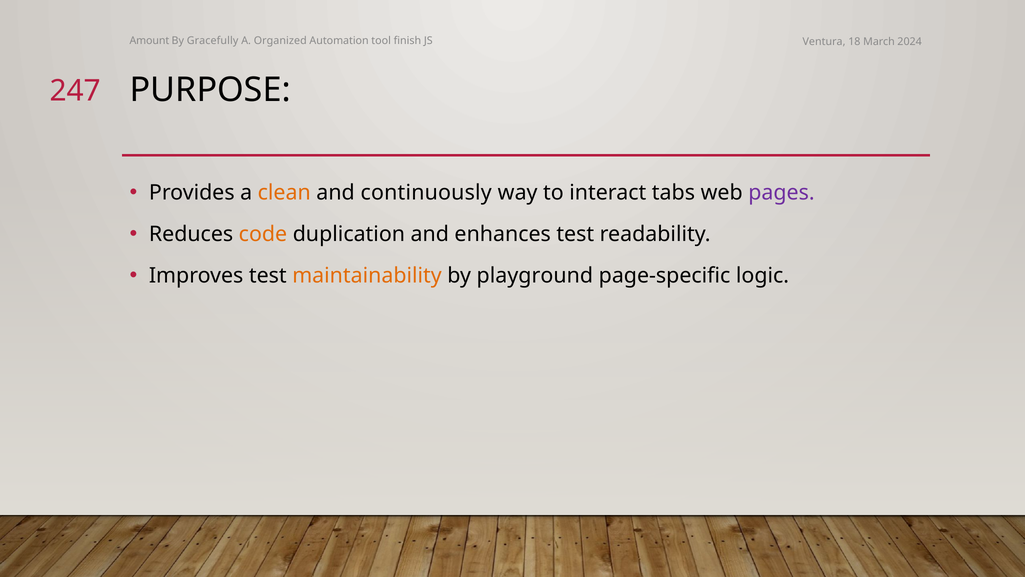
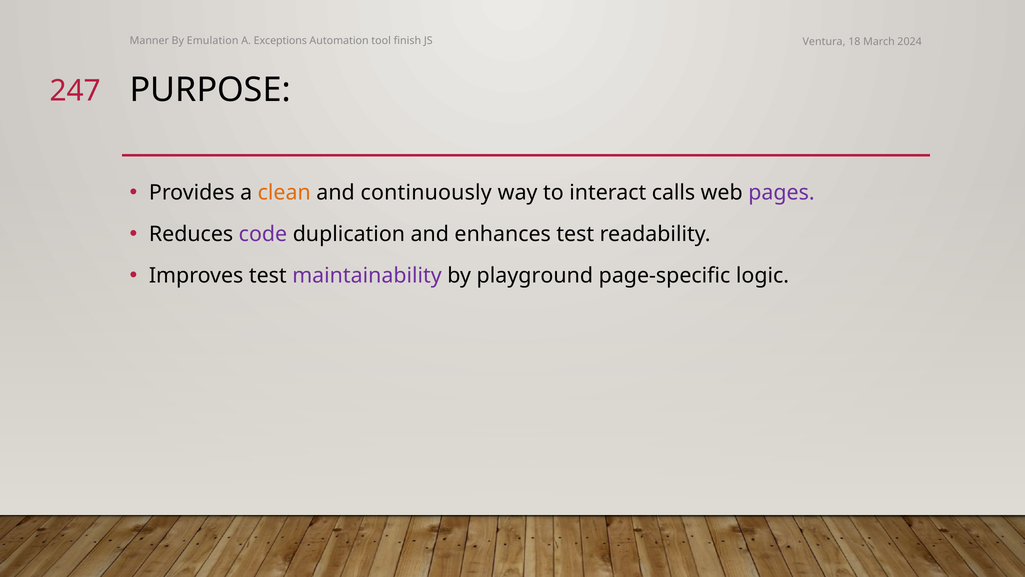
Amount: Amount -> Manner
Gracefully: Gracefully -> Emulation
Organized: Organized -> Exceptions
tabs: tabs -> calls
code colour: orange -> purple
maintainability colour: orange -> purple
